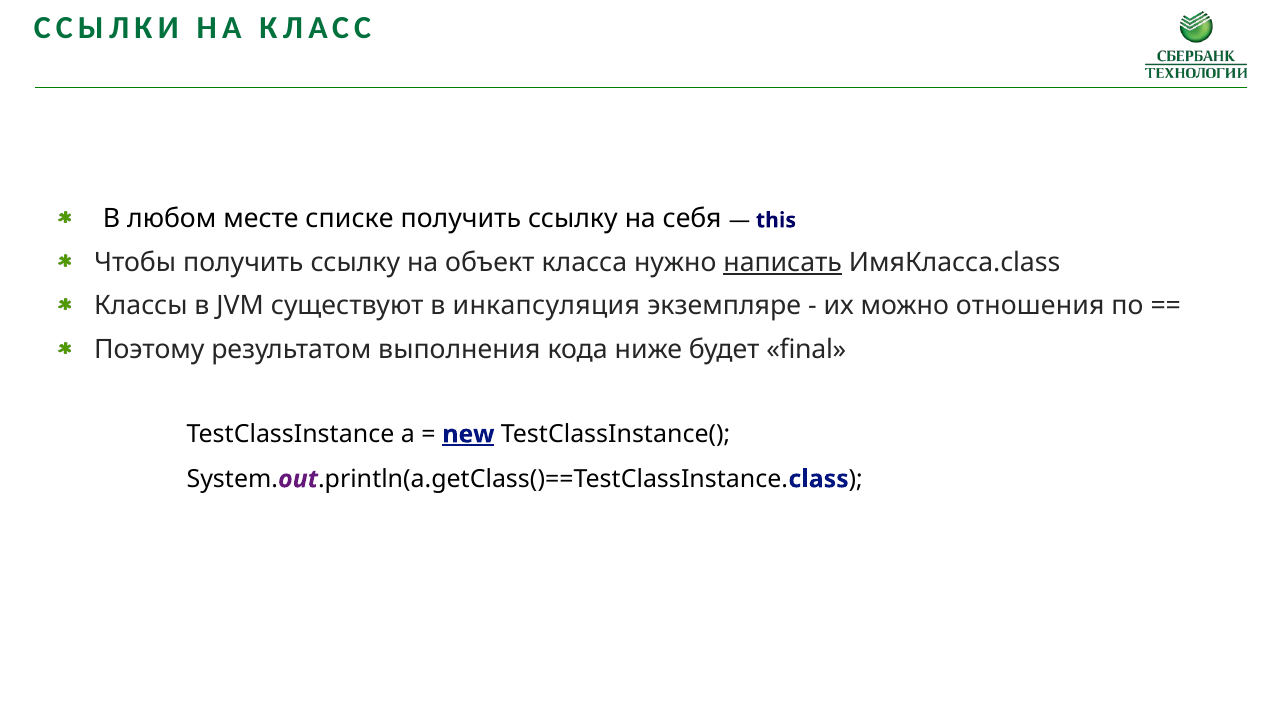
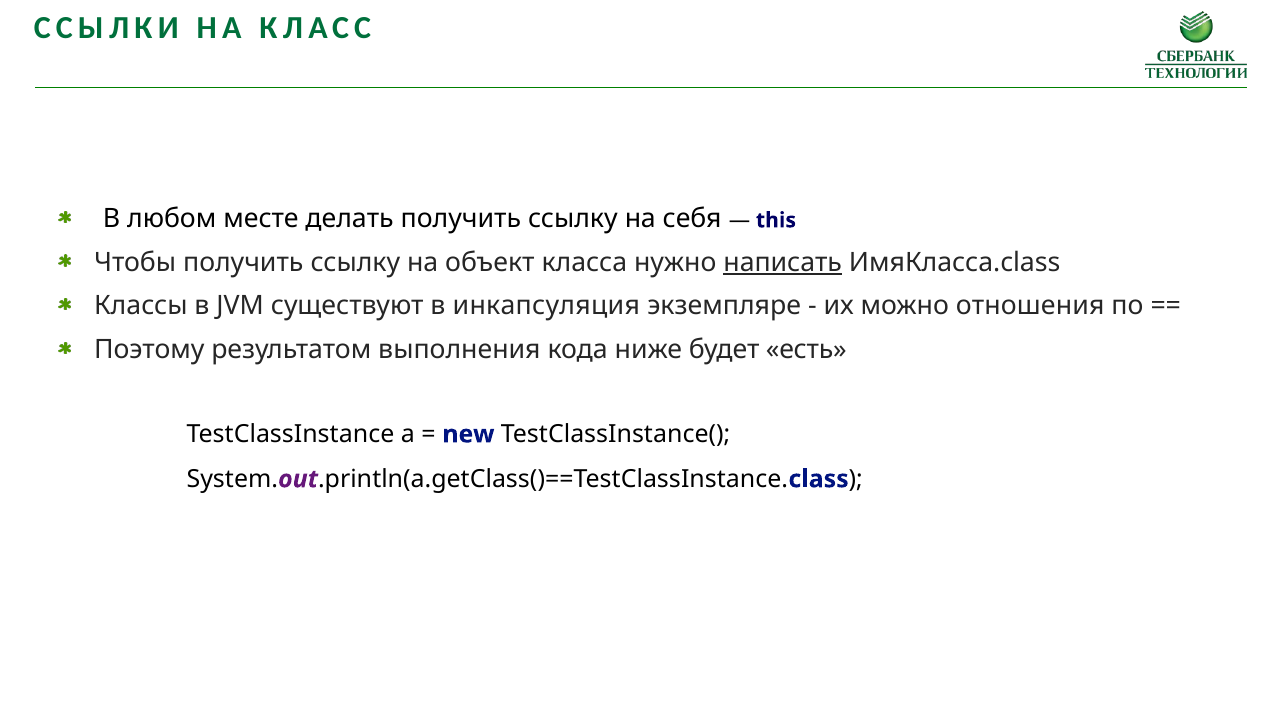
списке: списке -> делать
final: final -> есть
new underline: present -> none
